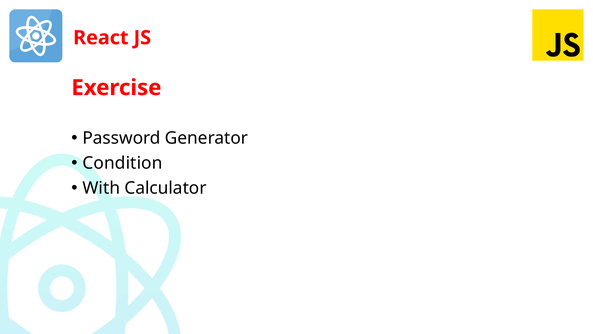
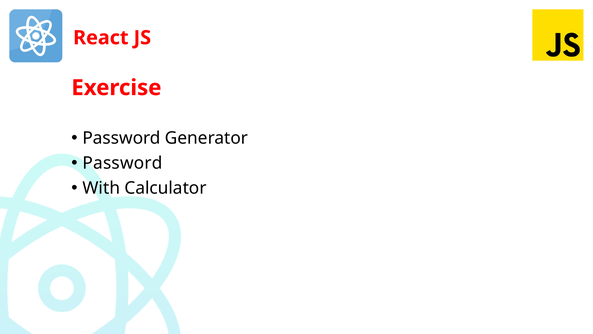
Condition at (123, 163): Condition -> Password
